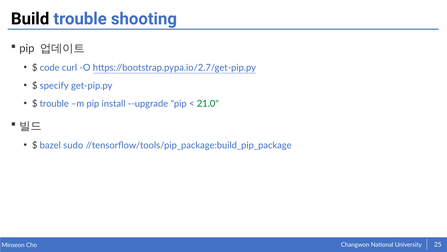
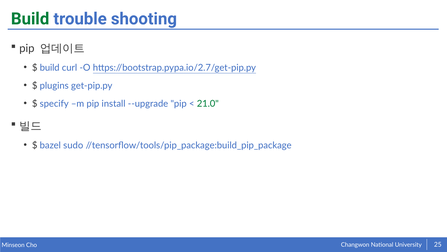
Build at (30, 19) colour: black -> green
code at (50, 67): code -> build
specify: specify -> plugins
trouble at (54, 104): trouble -> specify
